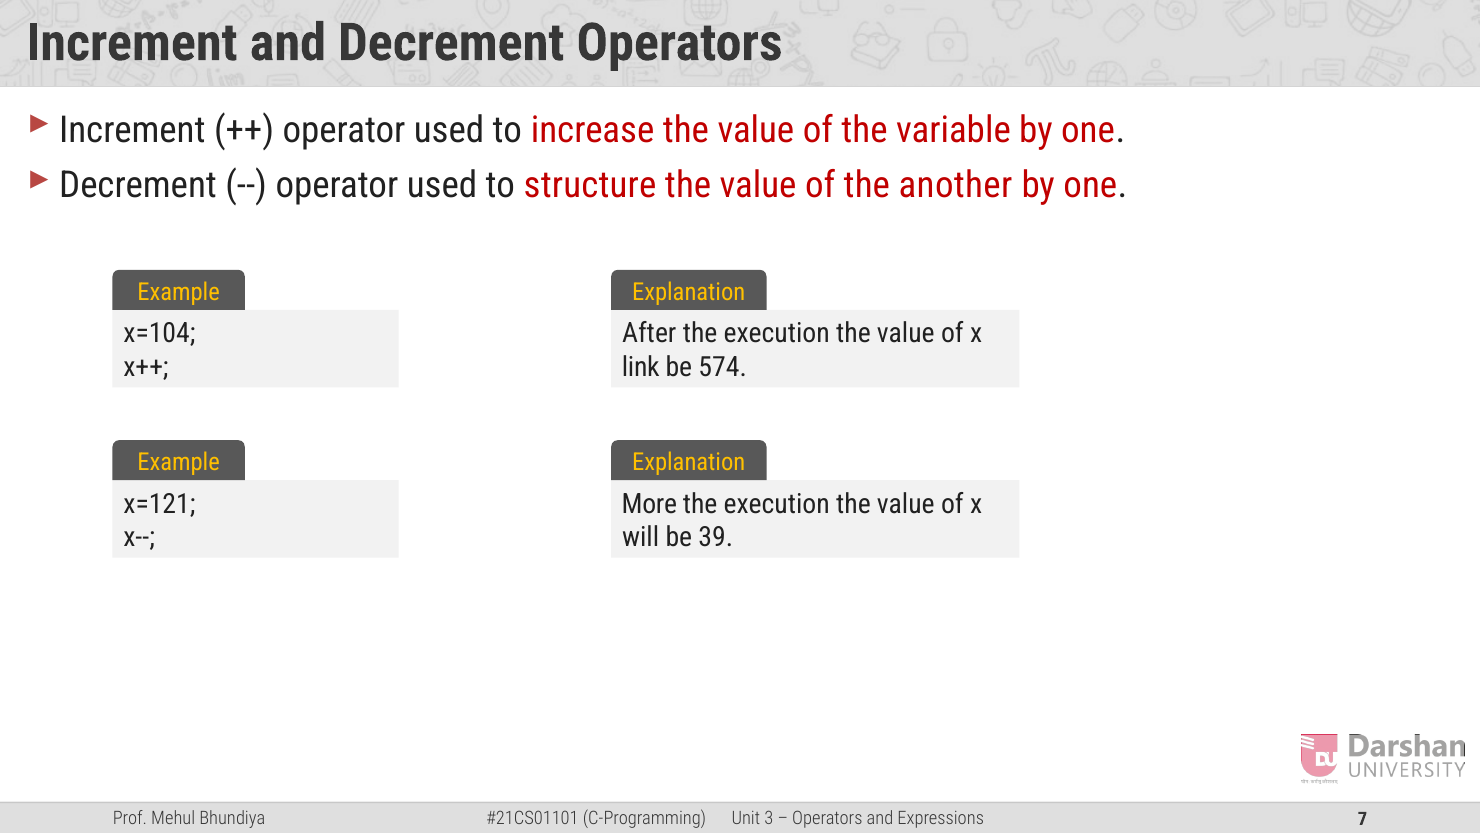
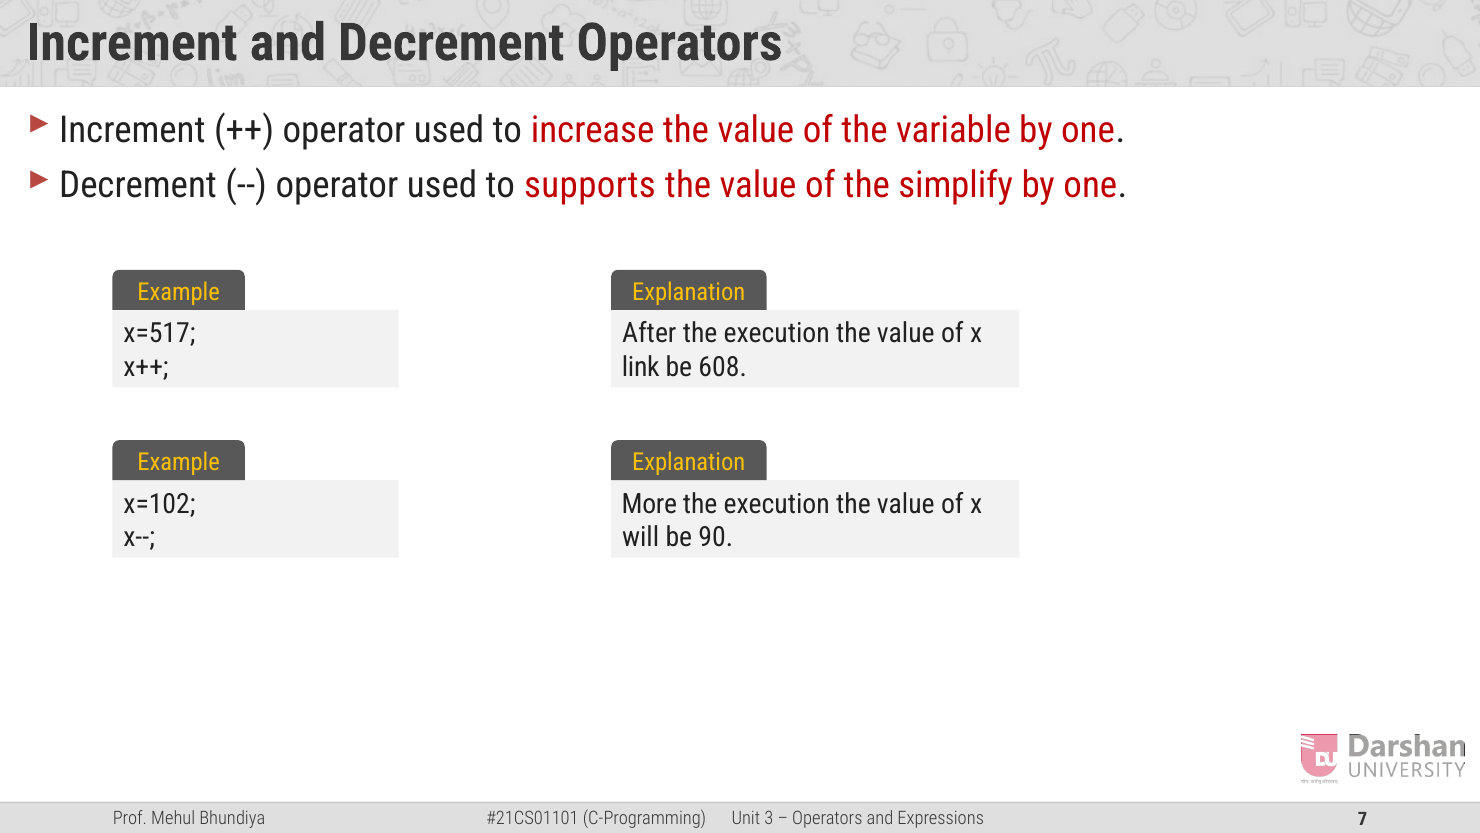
structure: structure -> supports
another: another -> simplify
x=104: x=104 -> x=517
574: 574 -> 608
x=121: x=121 -> x=102
39: 39 -> 90
